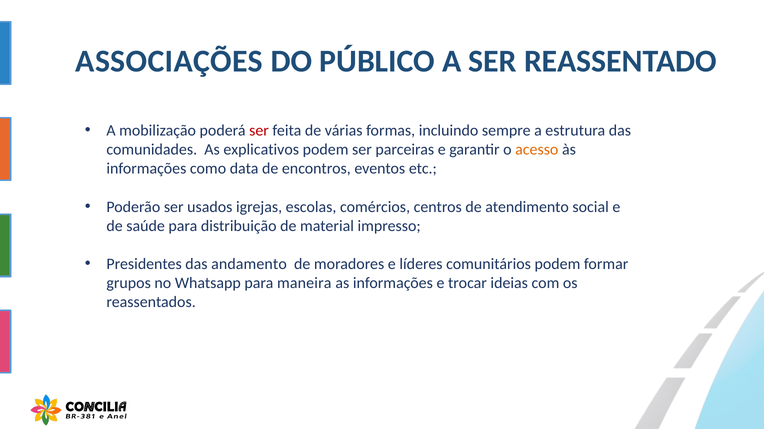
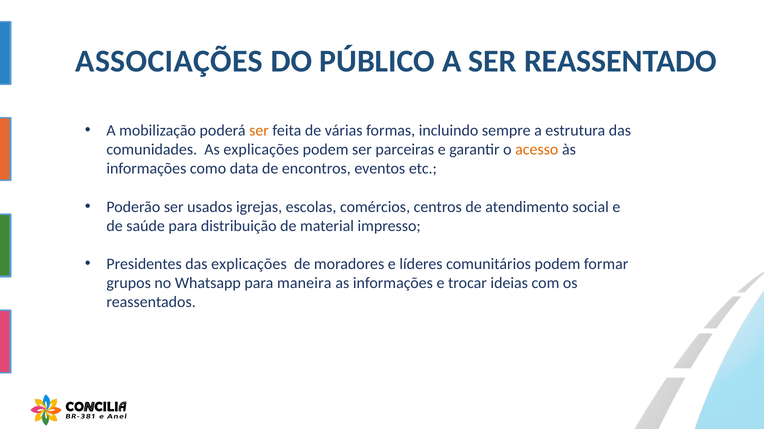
ser at (259, 131) colour: red -> orange
As explicativos: explicativos -> explicações
das andamento: andamento -> explicações
